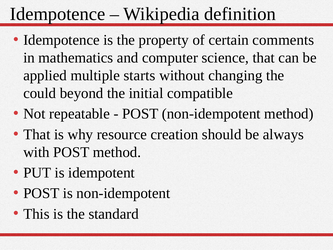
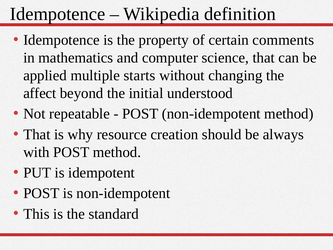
could: could -> affect
compatible: compatible -> understood
